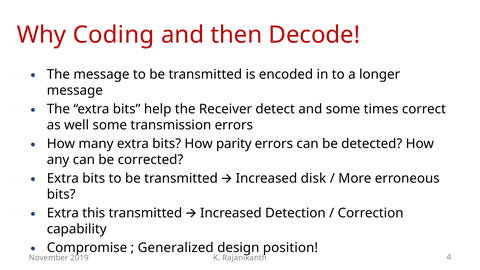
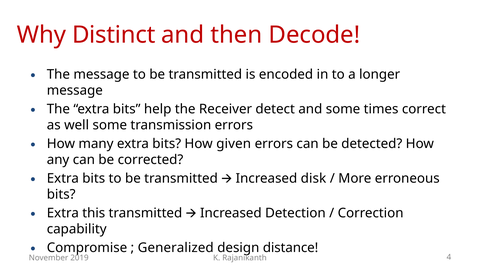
Coding: Coding -> Distinct
parity: parity -> given
position: position -> distance
